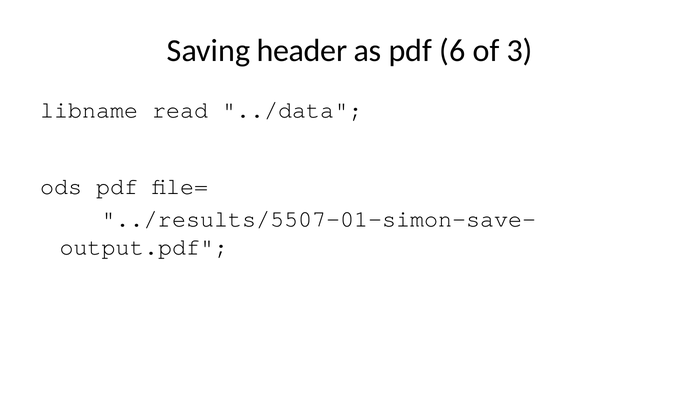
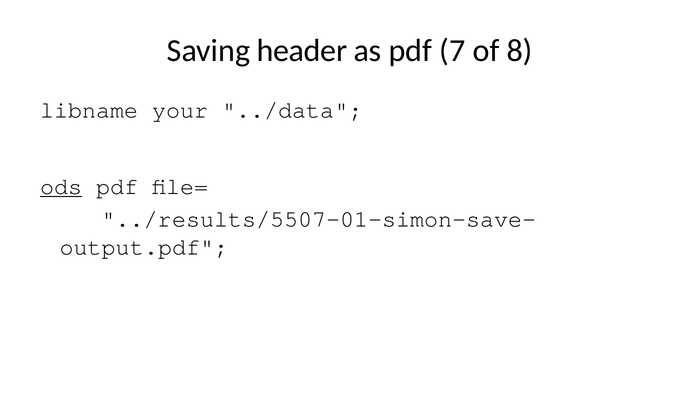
6: 6 -> 7
3: 3 -> 8
read: read -> your
ods underline: none -> present
